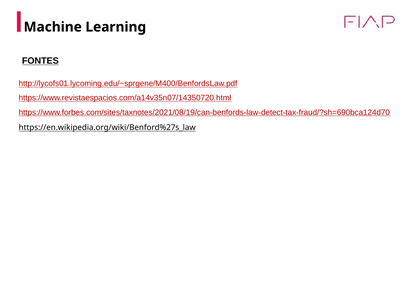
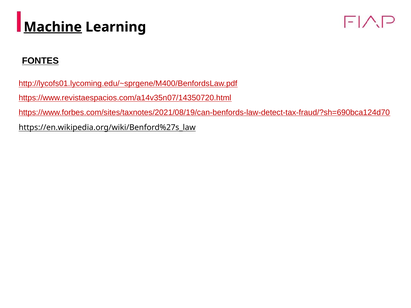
Machine underline: none -> present
